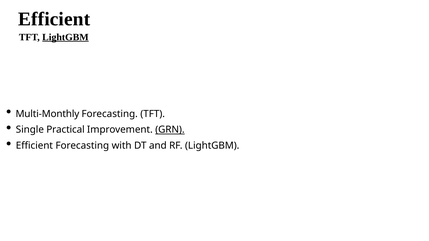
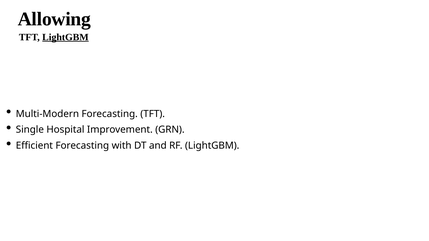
Efficient at (54, 19): Efficient -> Allowing
Multi-Monthly: Multi-Monthly -> Multi-Modern
Practical: Practical -> Hospital
GRN underline: present -> none
